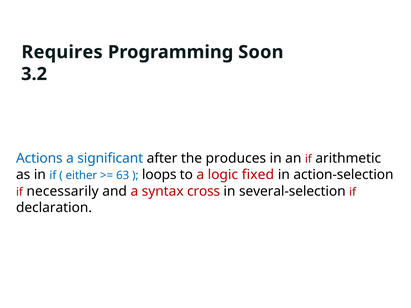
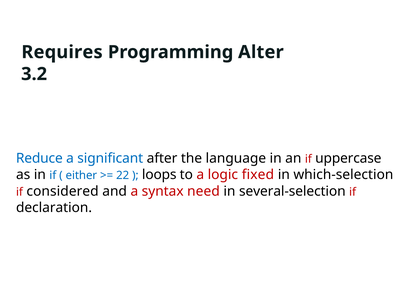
Soon: Soon -> Alter
Actions: Actions -> Reduce
produces: produces -> language
arithmetic: arithmetic -> uppercase
63: 63 -> 22
action-selection: action-selection -> which-selection
necessarily: necessarily -> considered
cross: cross -> need
